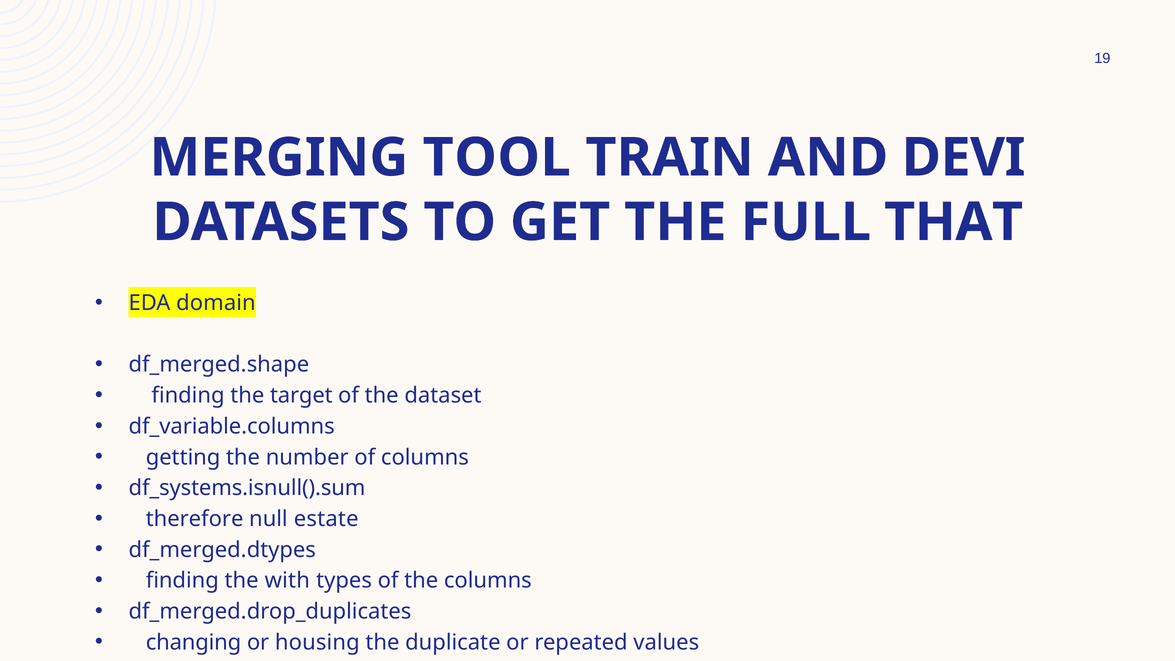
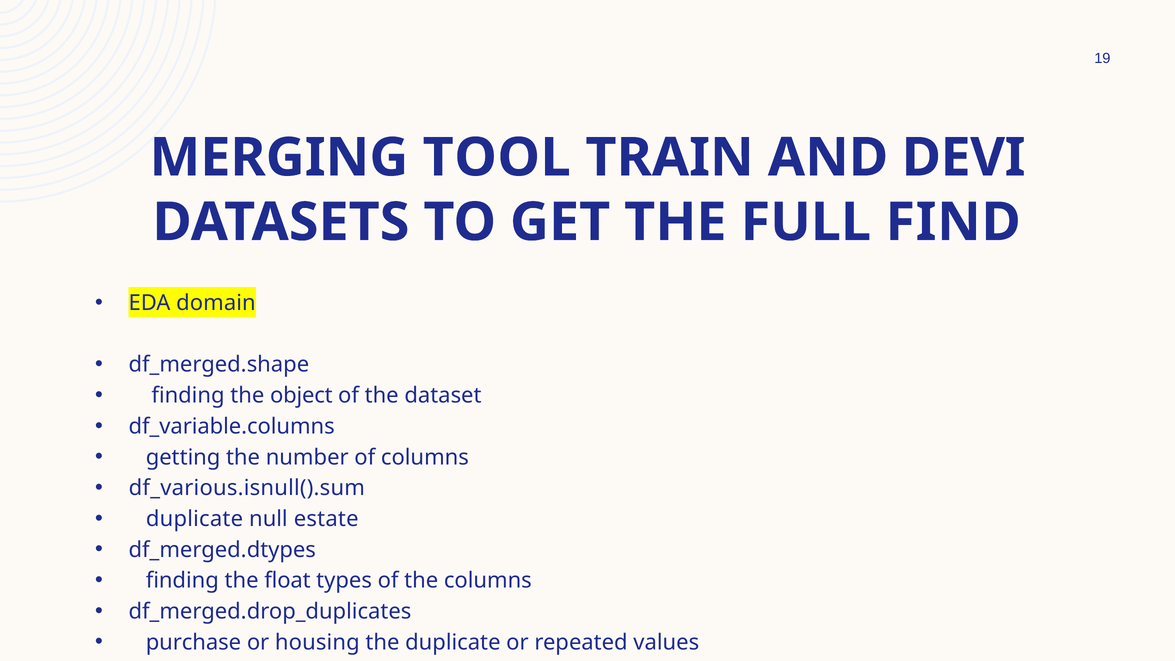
THAT: THAT -> FIND
target: target -> object
df_systems.isnull().sum: df_systems.isnull().sum -> df_various.isnull().sum
therefore at (195, 519): therefore -> duplicate
with: with -> float
changing: changing -> purchase
